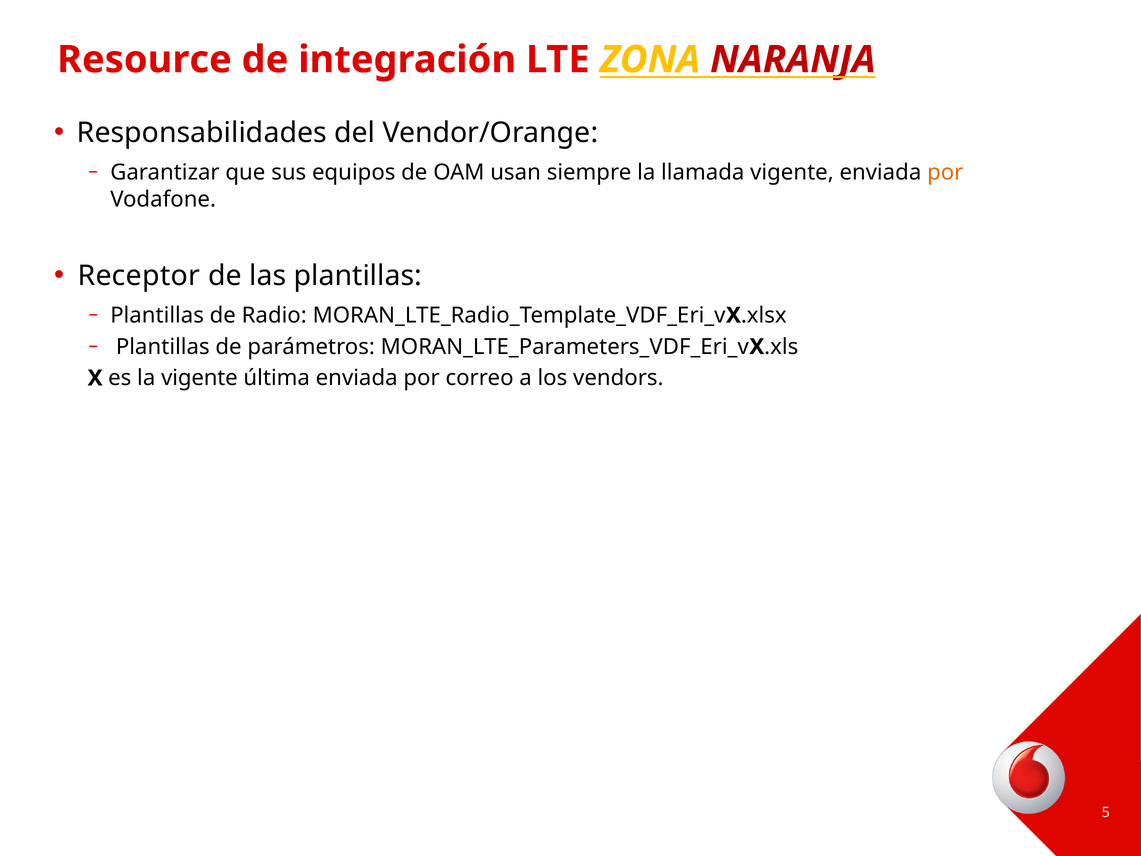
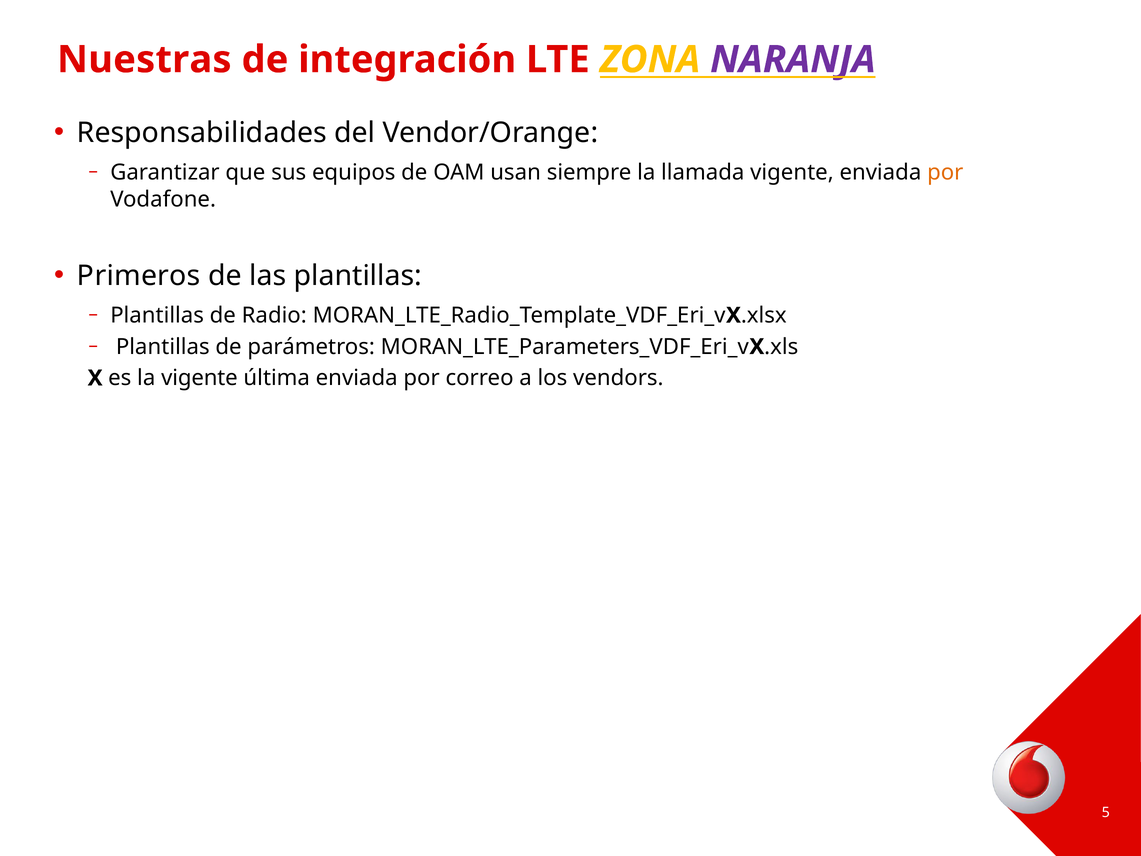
Resource: Resource -> Nuestras
NARANJA colour: red -> purple
Receptor: Receptor -> Primeros
